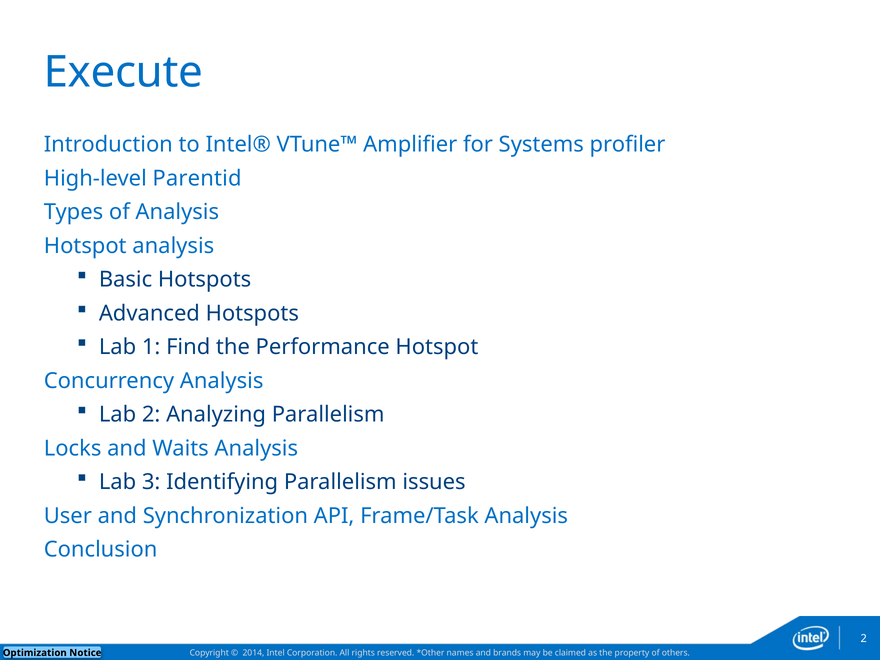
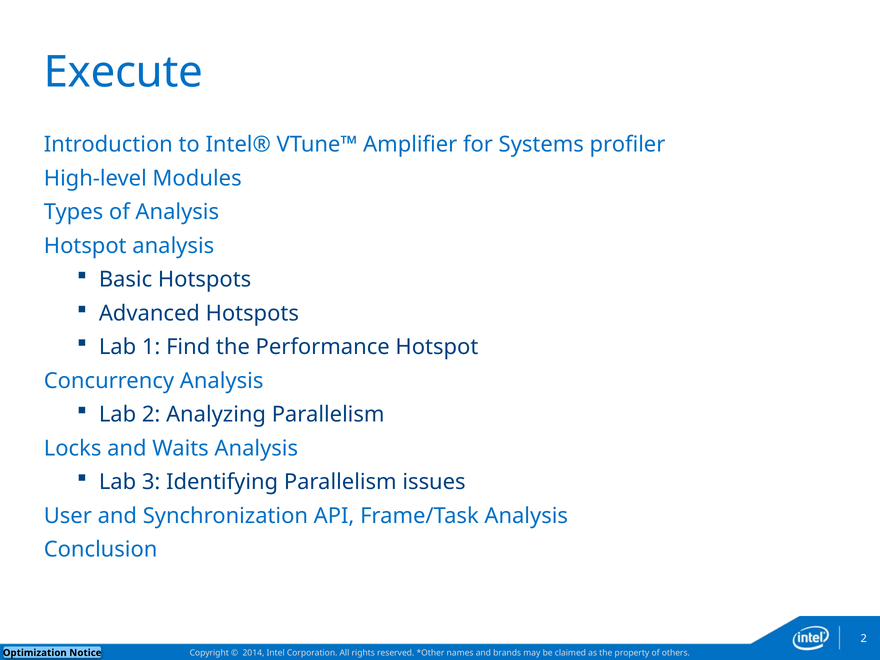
Parentid: Parentid -> Modules
